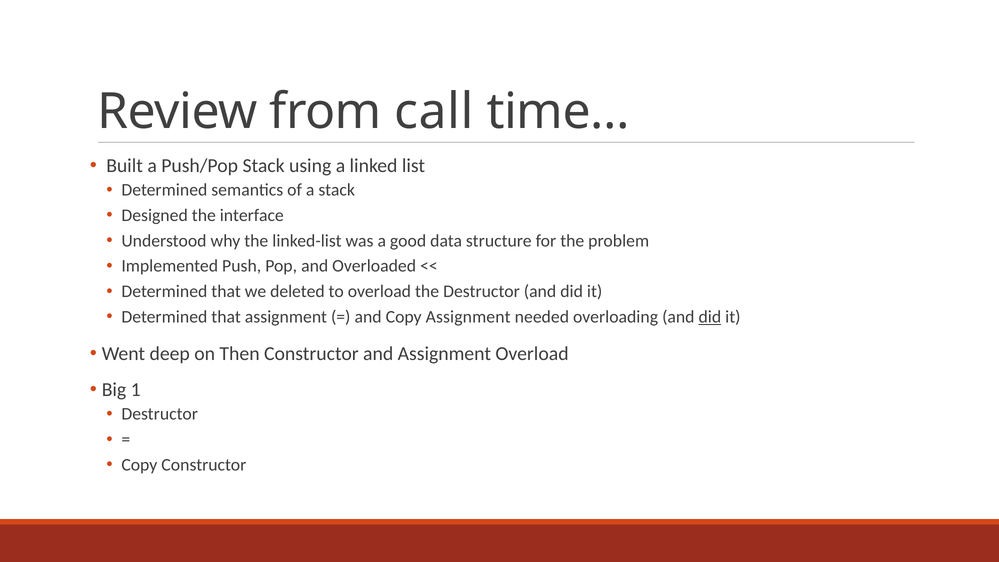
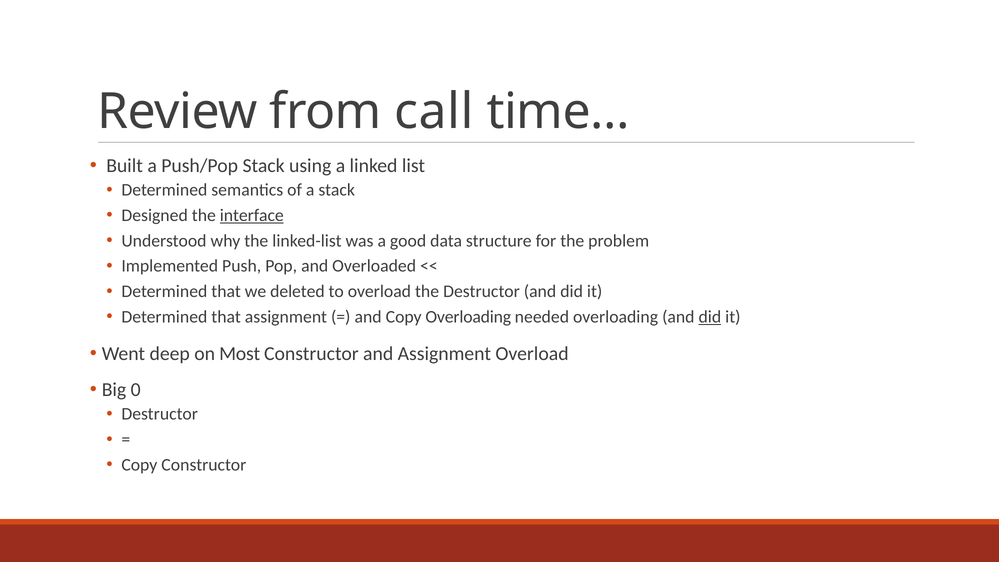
interface underline: none -> present
Copy Assignment: Assignment -> Overloading
Then: Then -> Most
1: 1 -> 0
